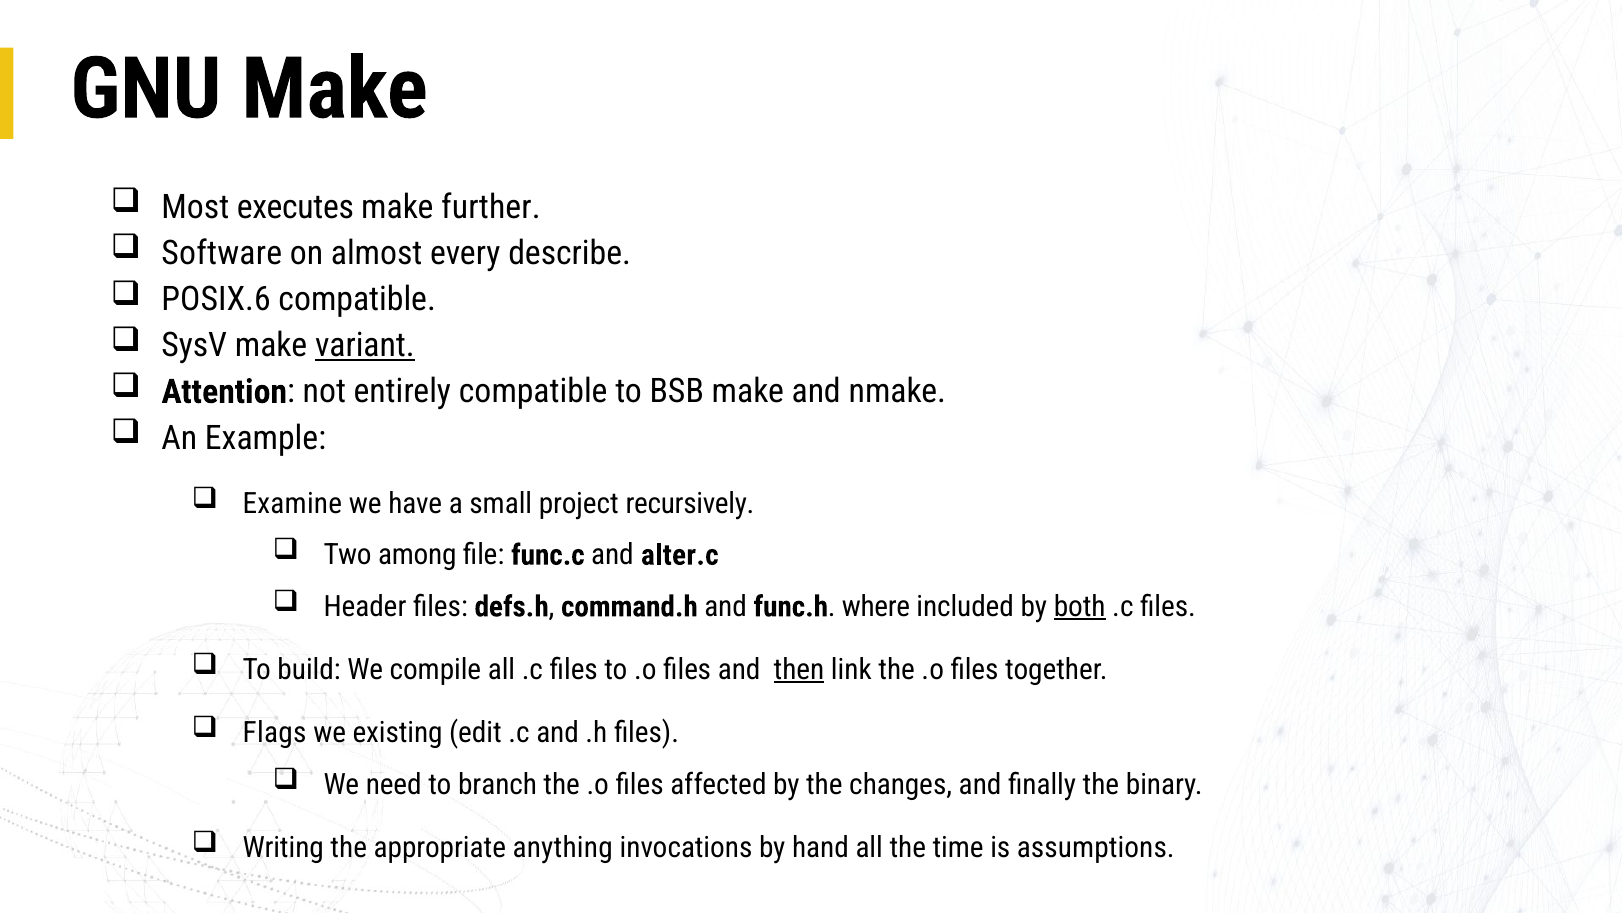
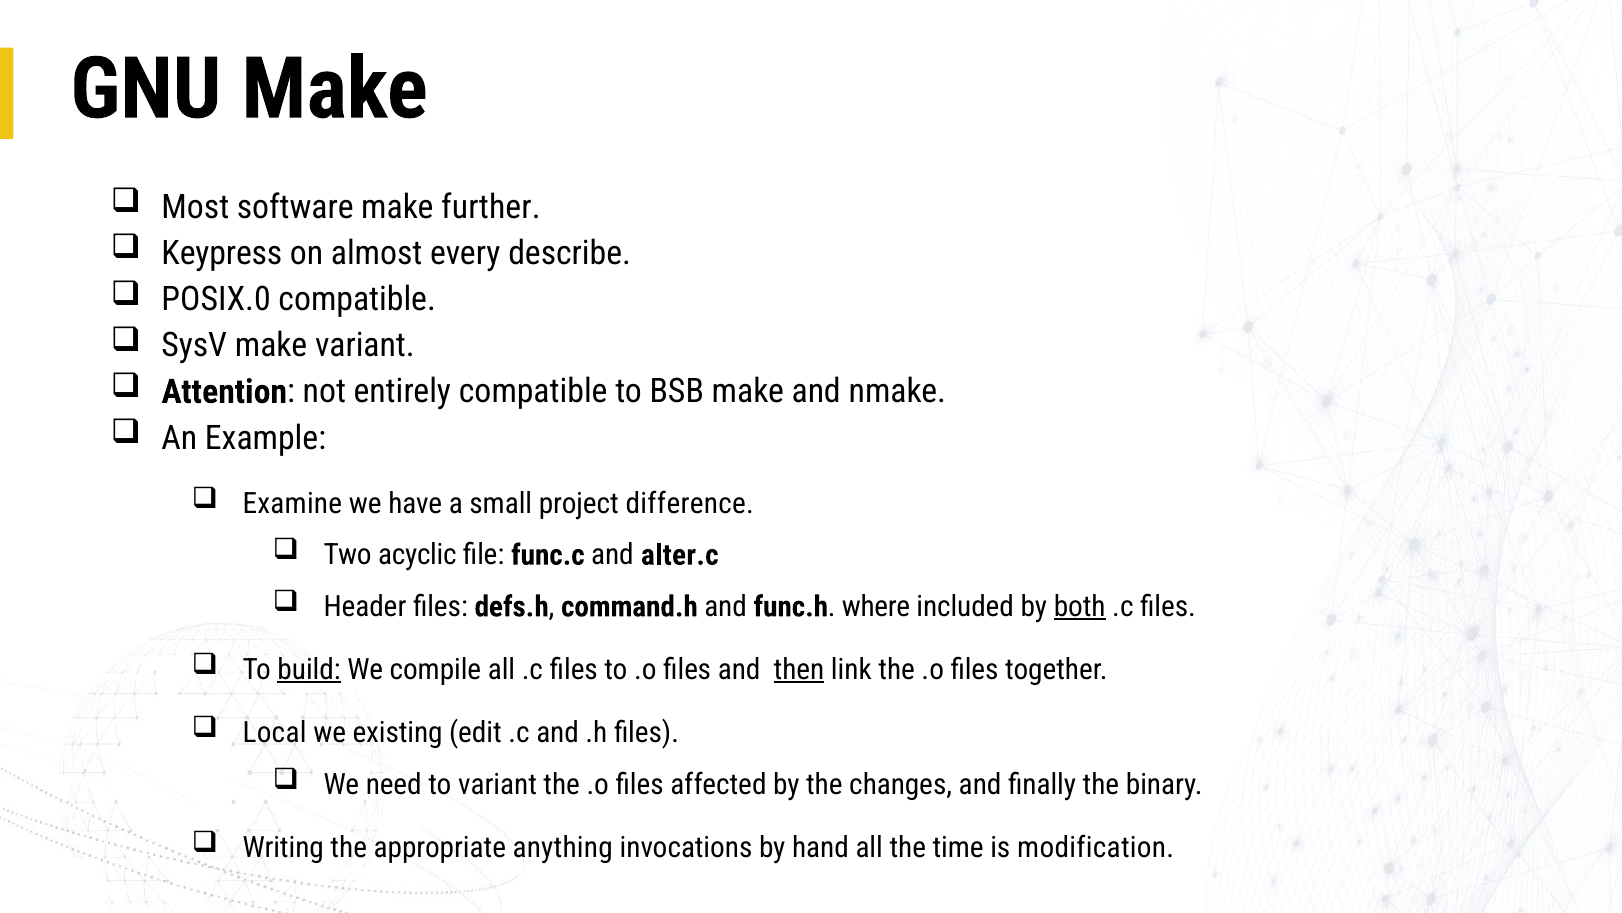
executes: executes -> software
Software: Software -> Keypress
POSIX.6: POSIX.6 -> POSIX.0
variant at (365, 345) underline: present -> none
recursively: recursively -> difference
among: among -> acyclic
build underline: none -> present
Flags: Flags -> Local
to branch: branch -> variant
assumptions: assumptions -> modification
